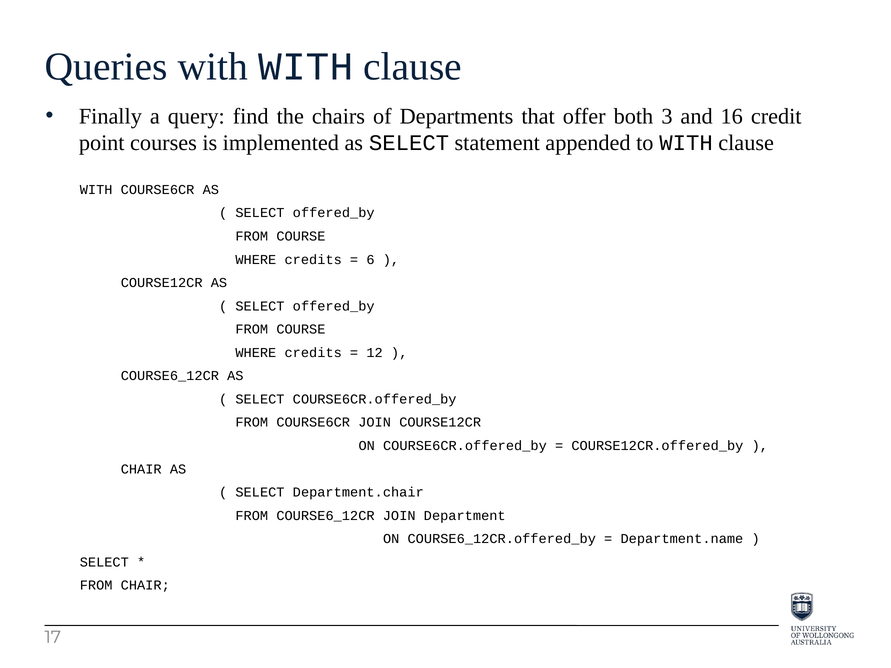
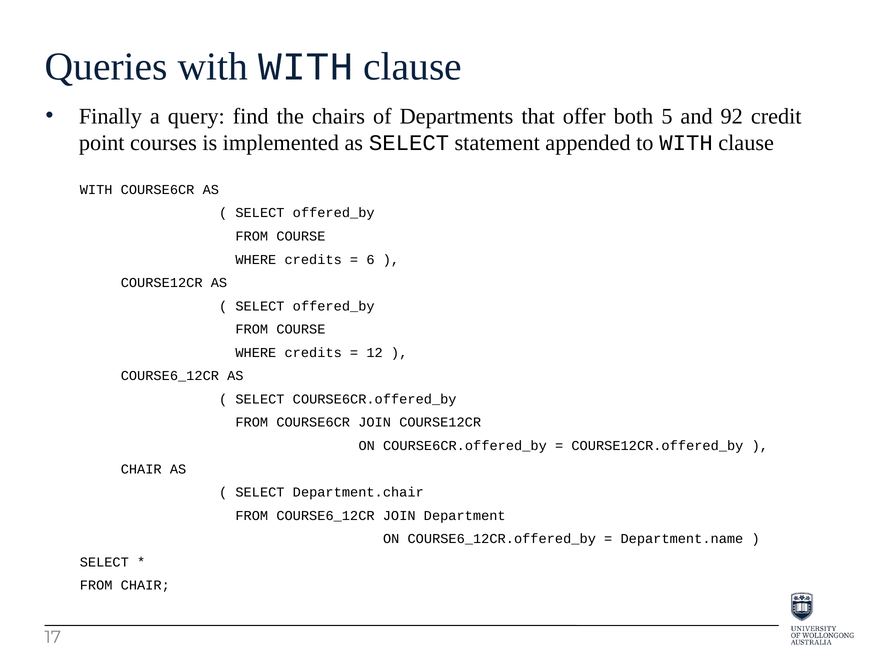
3: 3 -> 5
16: 16 -> 92
